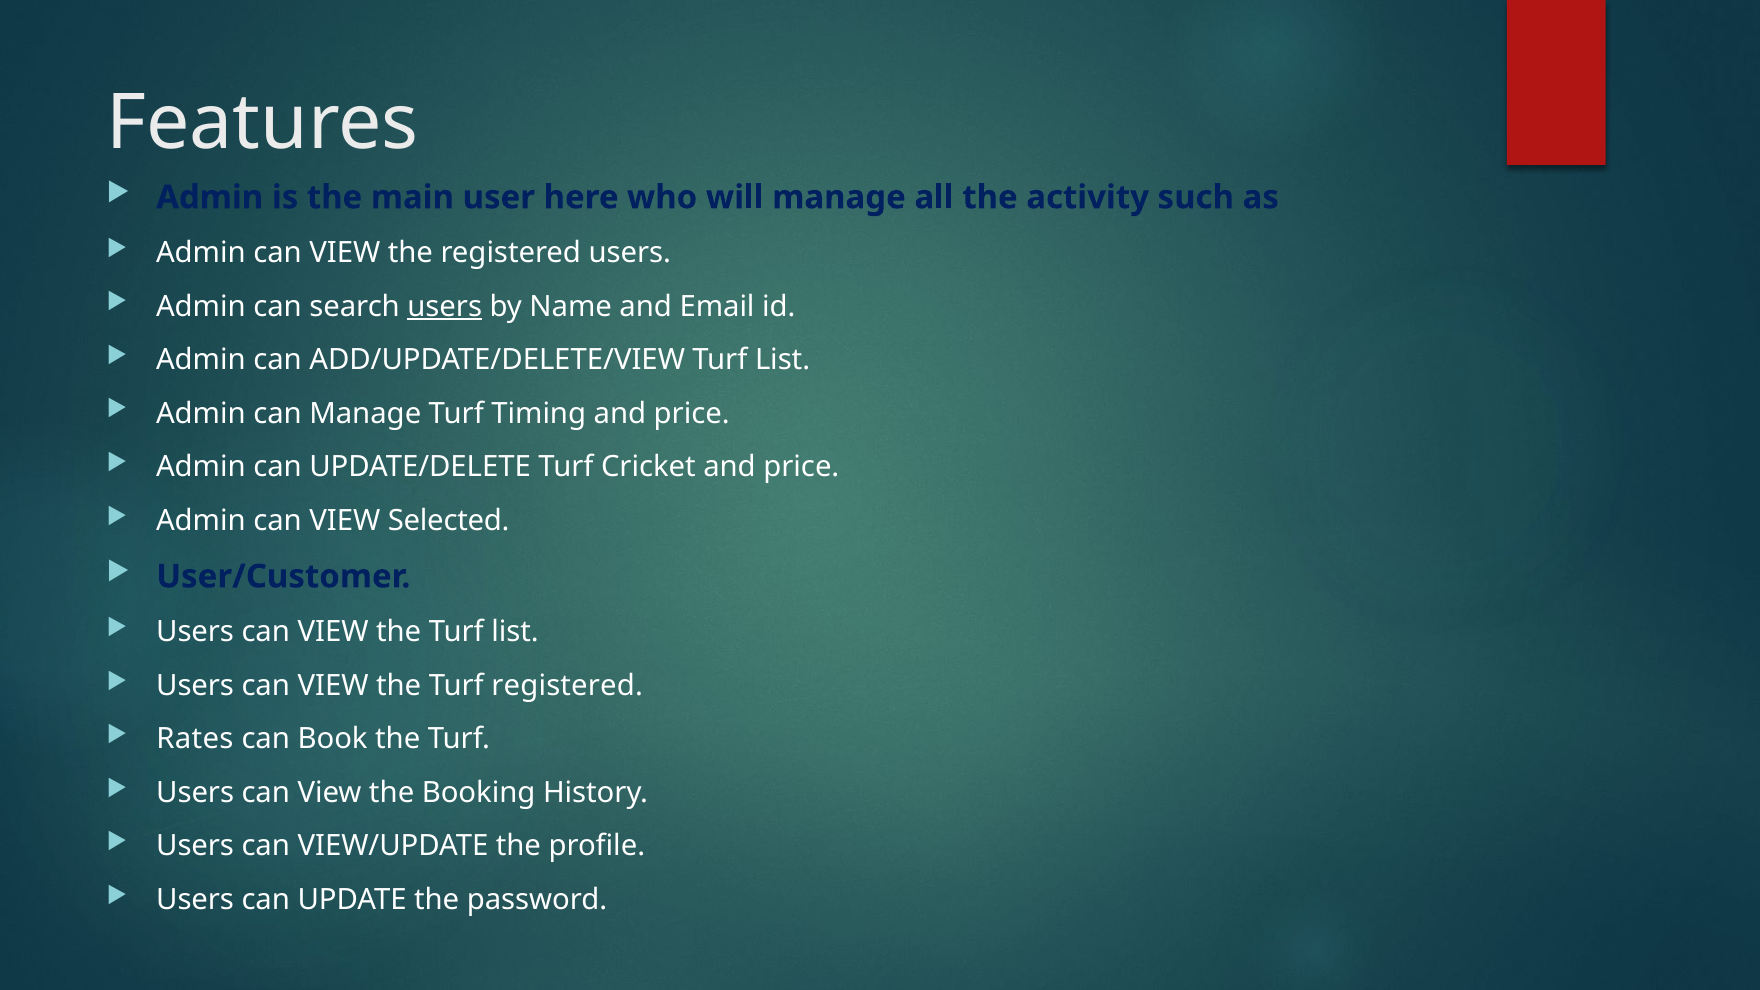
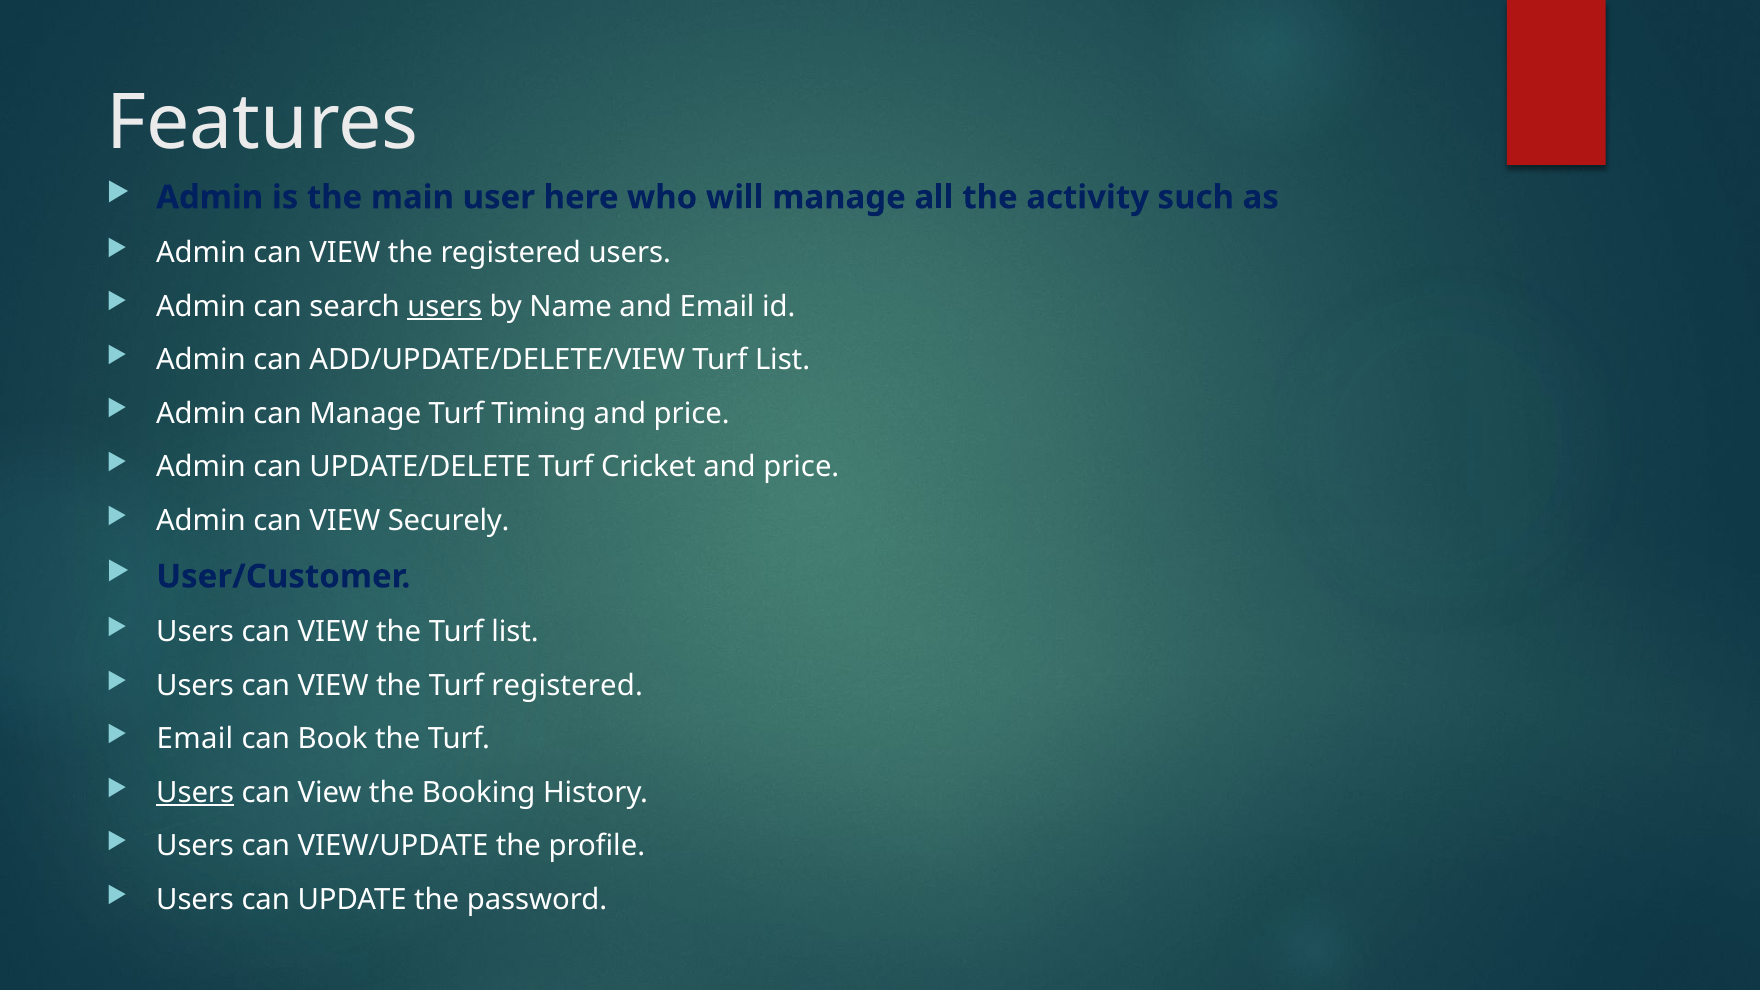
Selected: Selected -> Securely
Rates at (195, 739): Rates -> Email
Users at (195, 793) underline: none -> present
